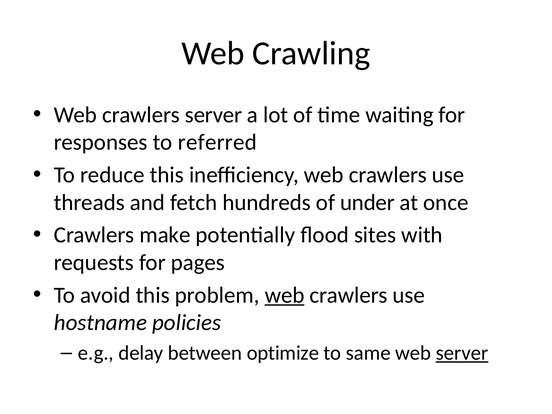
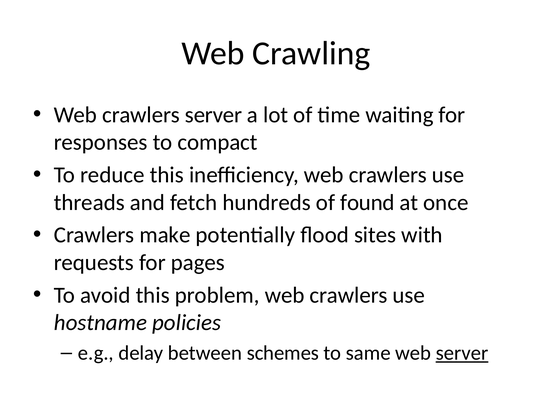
referred: referred -> compact
under: under -> found
web at (285, 295) underline: present -> none
optimize: optimize -> schemes
